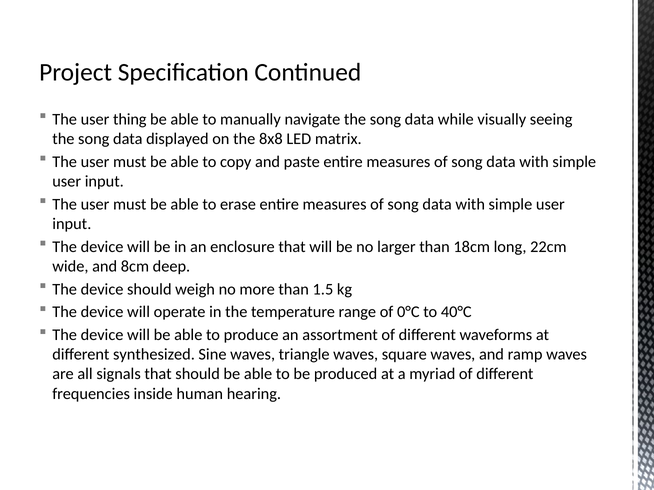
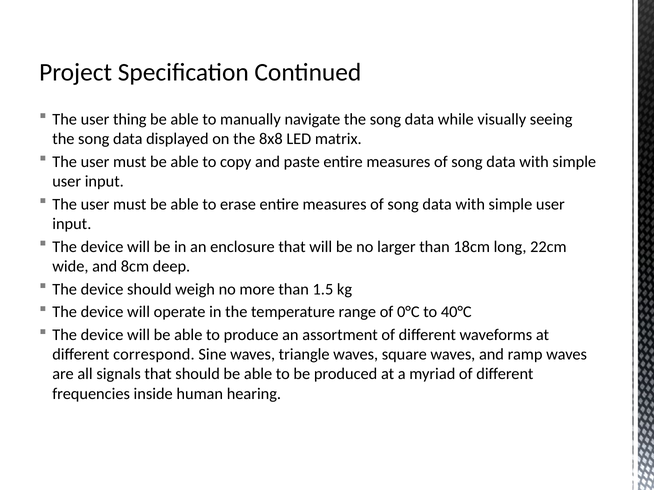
synthesized: synthesized -> correspond
